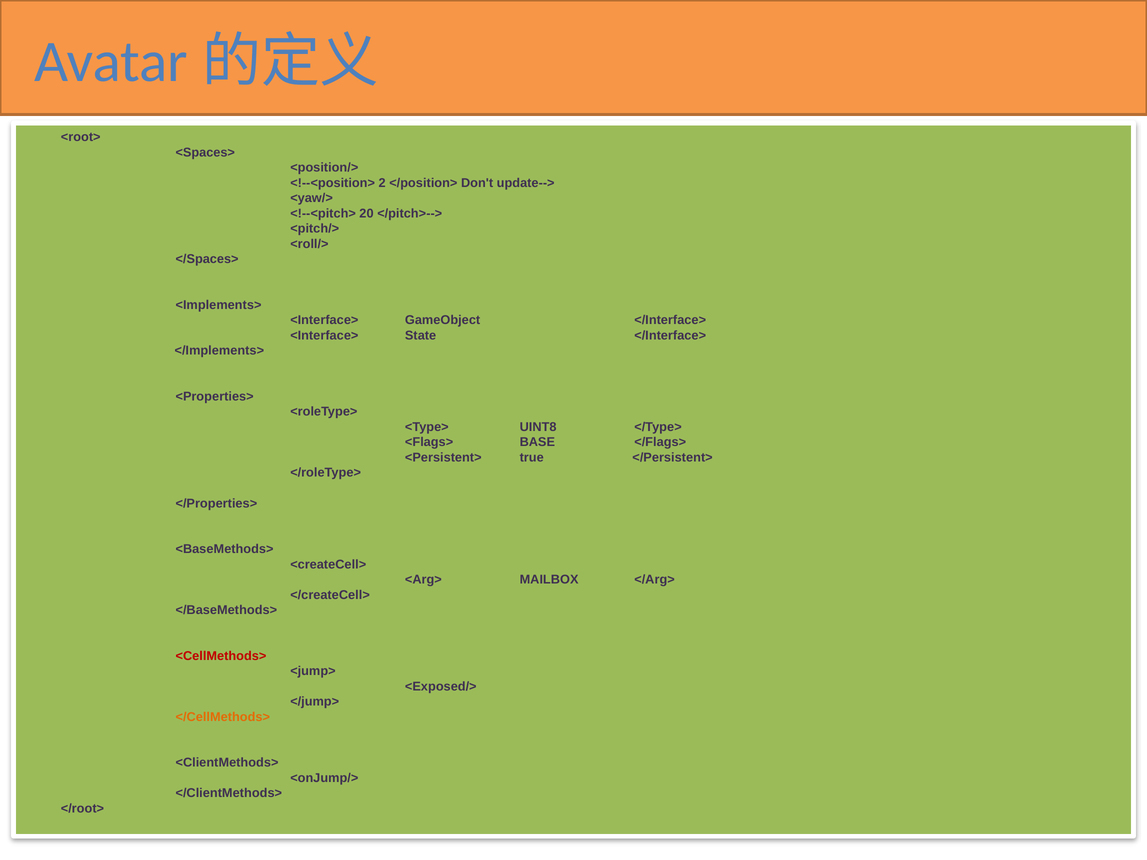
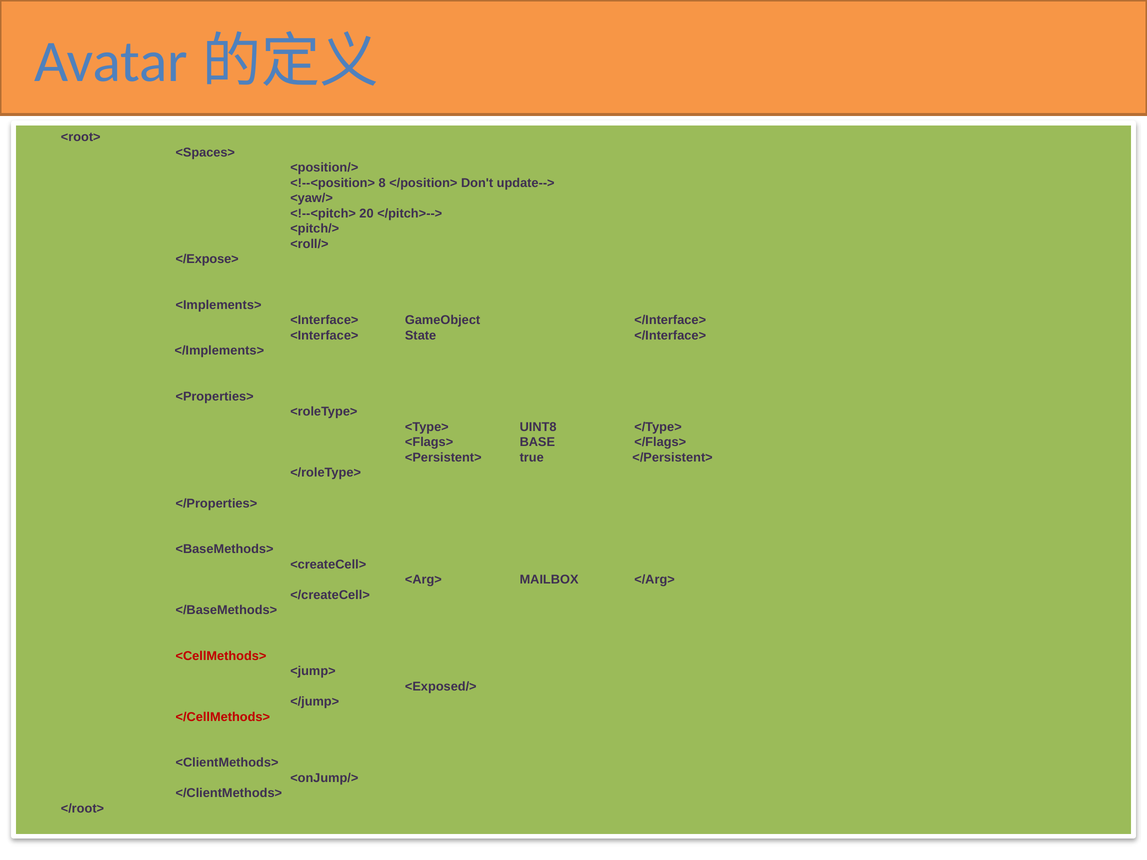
2: 2 -> 8
</Spaces>: </Spaces> -> </Expose>
</CellMethods> colour: orange -> red
